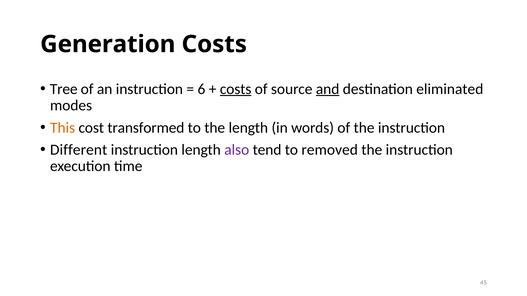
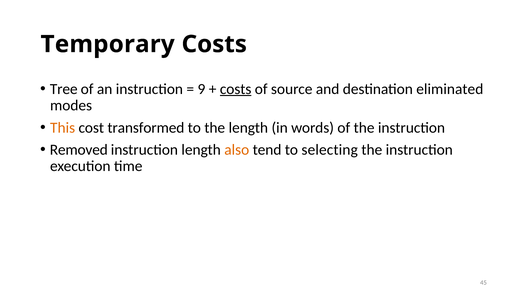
Generation: Generation -> Temporary
6: 6 -> 9
and underline: present -> none
Different: Different -> Removed
also colour: purple -> orange
removed: removed -> selecting
